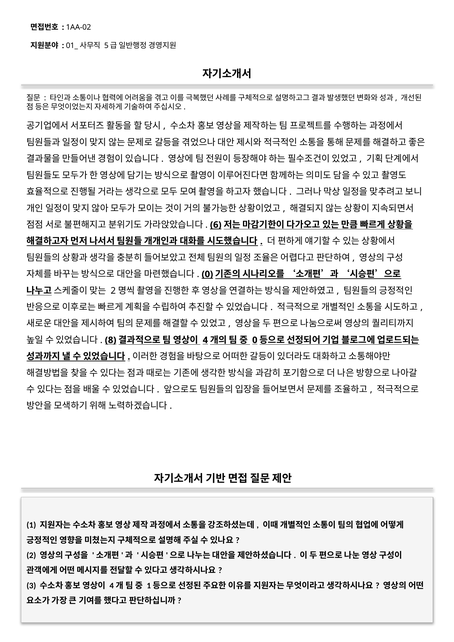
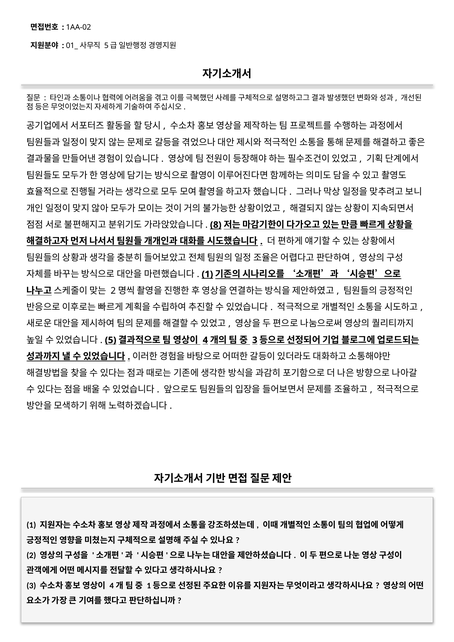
6: 6 -> 8
0 at (207, 274): 0 -> 1
8: 8 -> 5
0 at (255, 340): 0 -> 3
